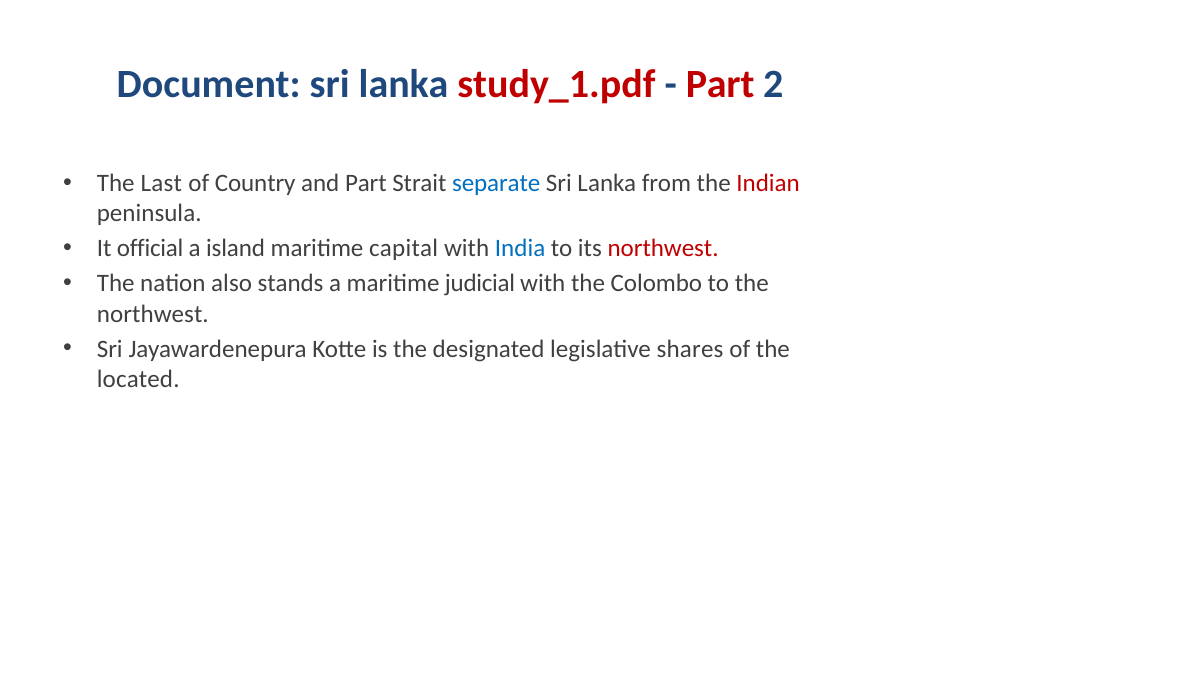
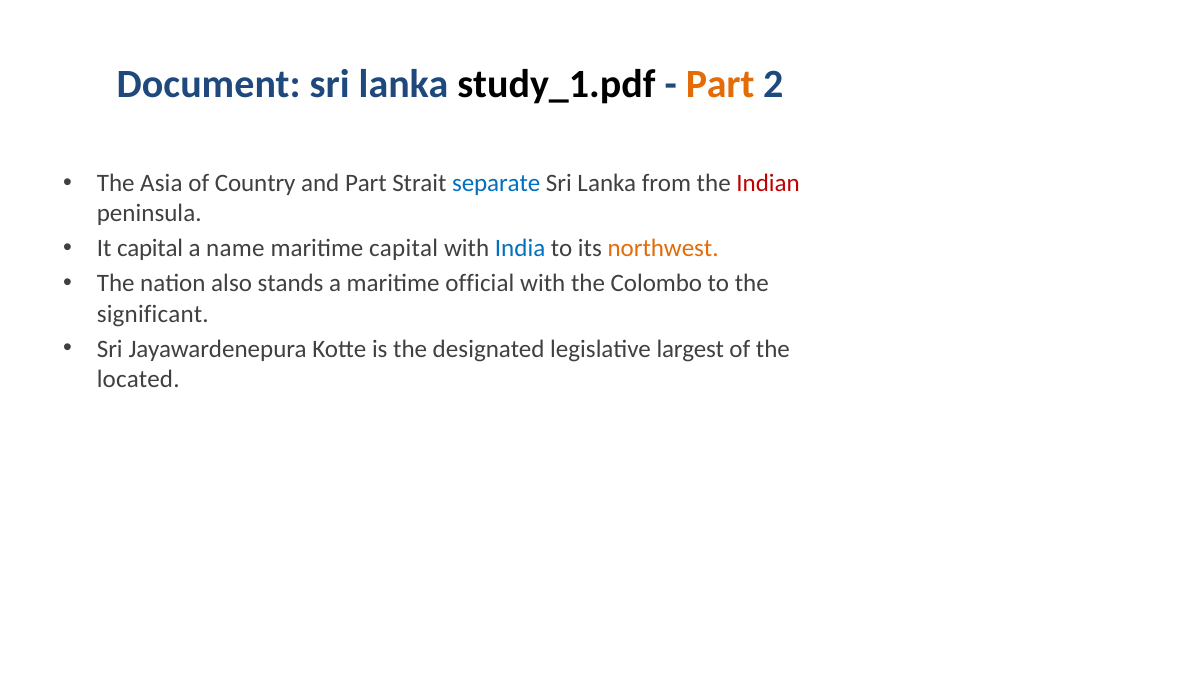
study_1.pdf colour: red -> black
Part at (720, 84) colour: red -> orange
Last: Last -> Asia
It official: official -> capital
island: island -> name
northwest at (663, 249) colour: red -> orange
judicial: judicial -> official
northwest at (153, 314): northwest -> significant
shares: shares -> largest
